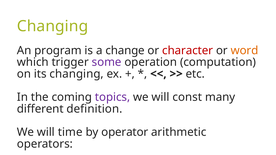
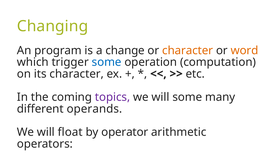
character at (188, 51) colour: red -> orange
some at (107, 62) colour: purple -> blue
its changing: changing -> character
will const: const -> some
definition: definition -> operands
time: time -> float
